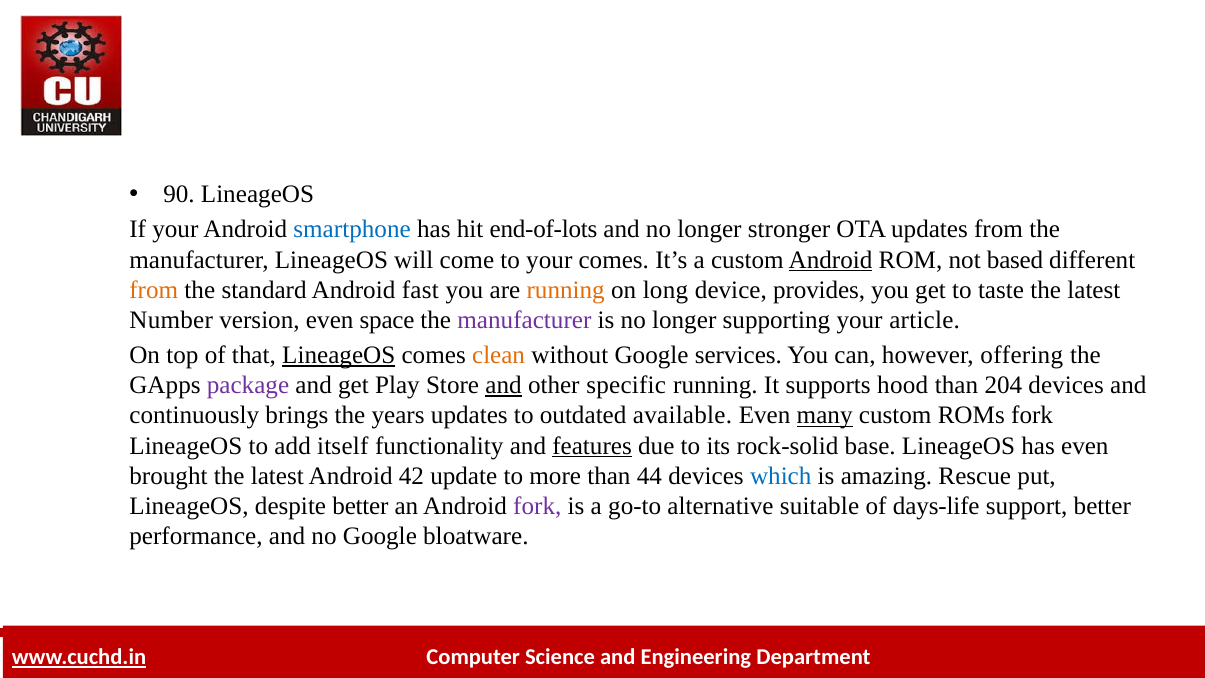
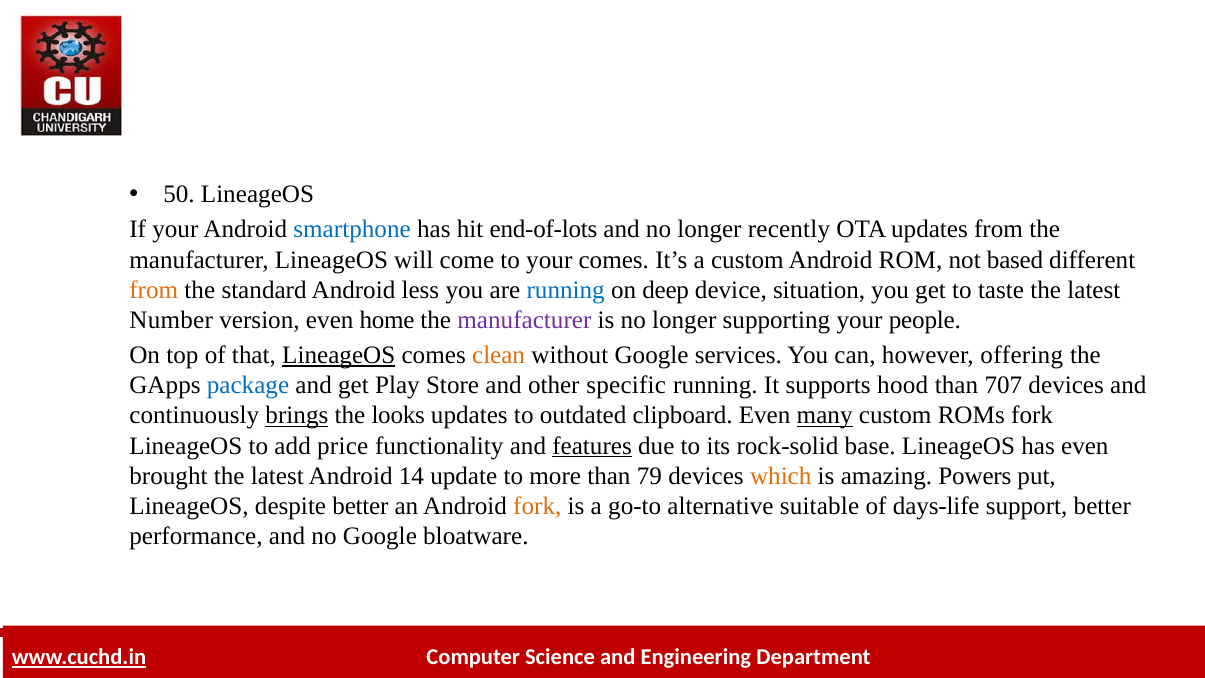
90: 90 -> 50
stronger: stronger -> recently
Android at (831, 260) underline: present -> none
fast: fast -> less
running at (566, 290) colour: orange -> blue
long: long -> deep
provides: provides -> situation
space: space -> home
article: article -> people
package colour: purple -> blue
and at (504, 385) underline: present -> none
204: 204 -> 707
brings underline: none -> present
years: years -> looks
available: available -> clipboard
itself: itself -> price
42: 42 -> 14
44: 44 -> 79
which colour: blue -> orange
Rescue: Rescue -> Powers
fork at (537, 506) colour: purple -> orange
